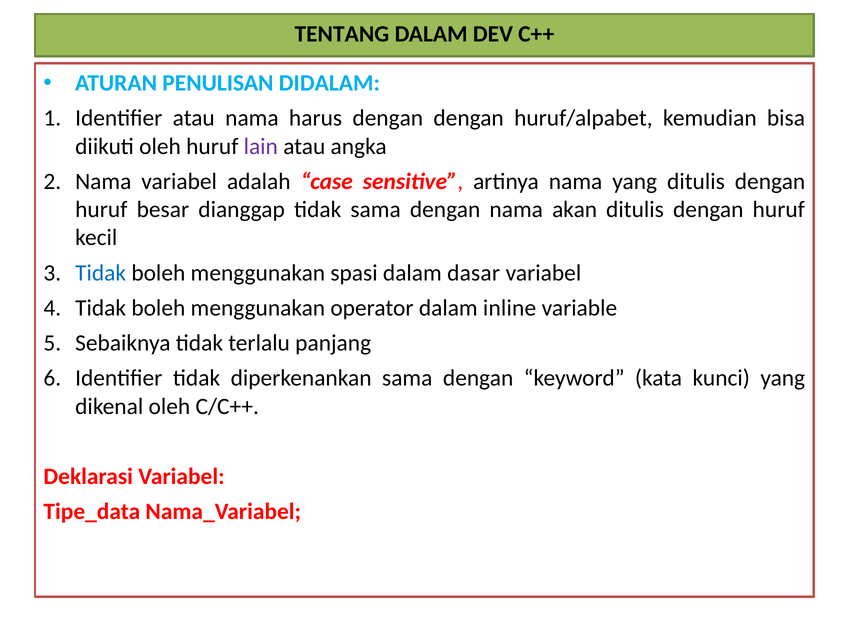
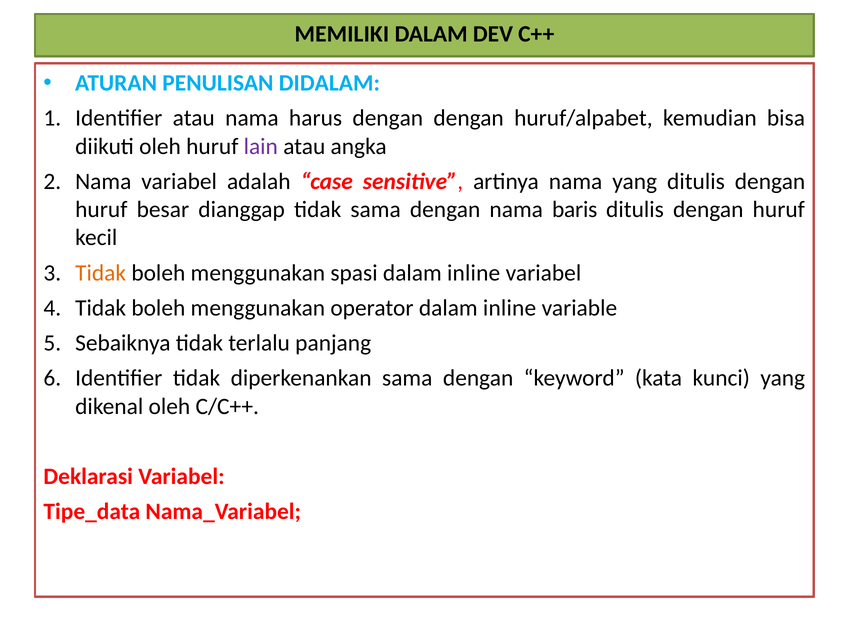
TENTANG: TENTANG -> MEMILIKI
akan: akan -> baris
Tidak at (101, 273) colour: blue -> orange
spasi dalam dasar: dasar -> inline
